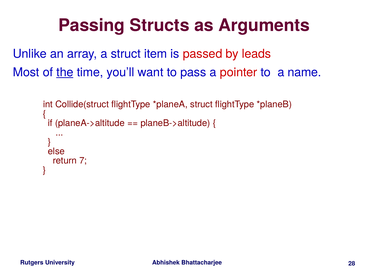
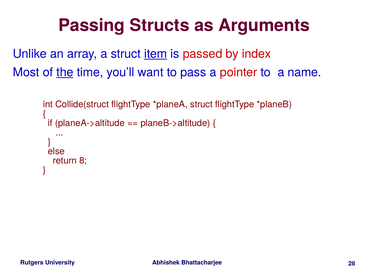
item underline: none -> present
leads: leads -> index
7: 7 -> 8
